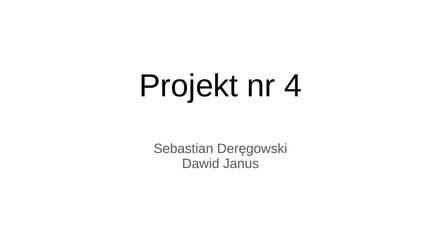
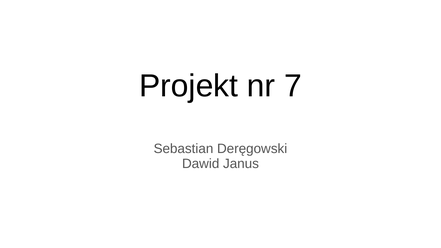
4: 4 -> 7
